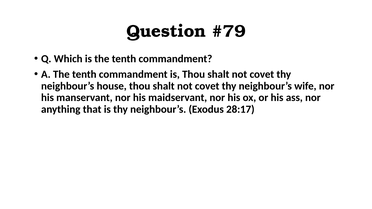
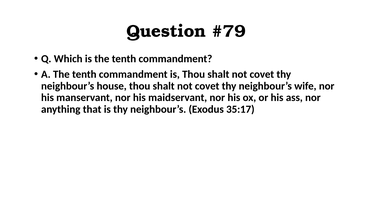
28:17: 28:17 -> 35:17
